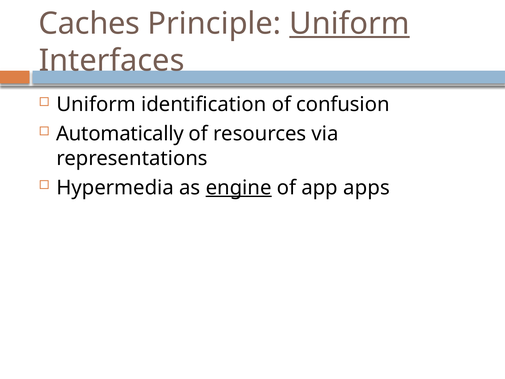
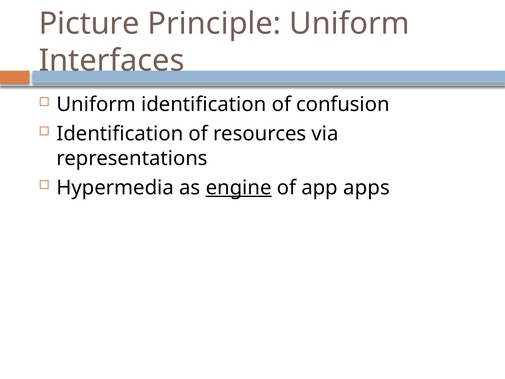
Caches: Caches -> Picture
Uniform at (350, 24) underline: present -> none
Automatically at (120, 134): Automatically -> Identification
